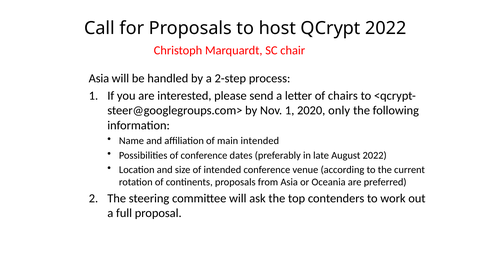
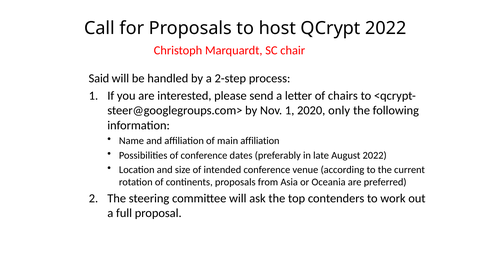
Asia at (99, 79): Asia -> Said
main intended: intended -> affiliation
